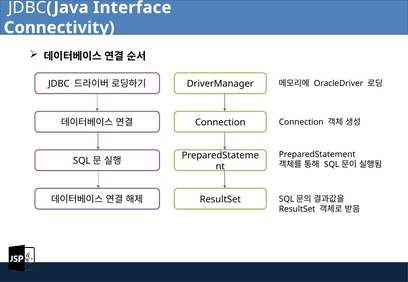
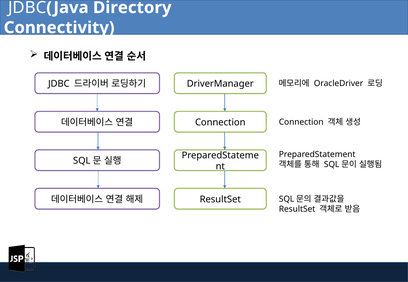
Interface: Interface -> Directory
